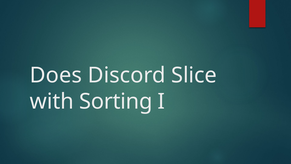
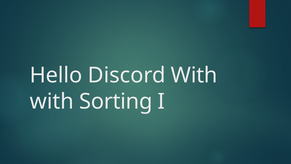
Does: Does -> Hello
Discord Slice: Slice -> With
